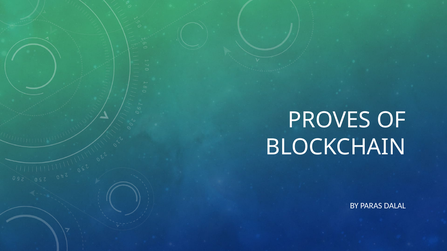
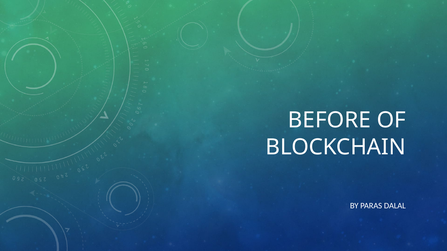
PROVES: PROVES -> BEFORE
